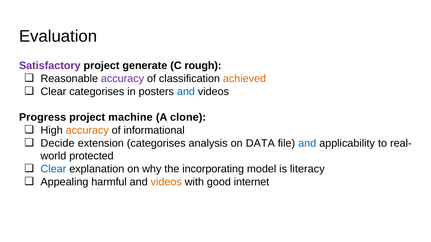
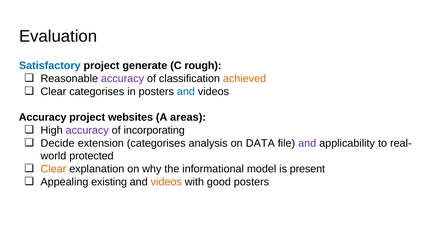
Satisfactory colour: purple -> blue
Progress at (43, 118): Progress -> Accuracy
machine: machine -> websites
clone: clone -> areas
accuracy at (87, 130) colour: orange -> purple
informational: informational -> incorporating
and at (307, 143) colour: blue -> purple
Clear at (53, 169) colour: blue -> orange
incorporating: incorporating -> informational
literacy: literacy -> present
harmful: harmful -> existing
good internet: internet -> posters
